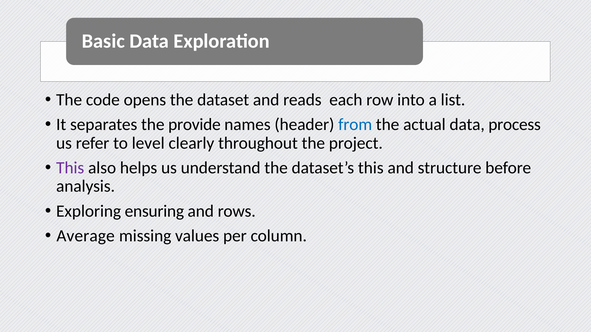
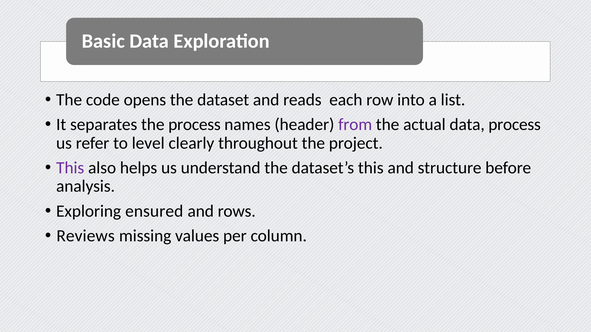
the provide: provide -> process
from colour: blue -> purple
ensuring: ensuring -> ensured
Average: Average -> Reviews
